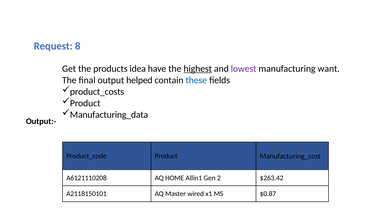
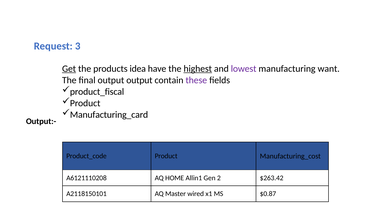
8: 8 -> 3
Get underline: none -> present
output helped: helped -> output
these colour: blue -> purple
product_costs: product_costs -> product_fiscal
Manufacturing_data: Manufacturing_data -> Manufacturing_card
